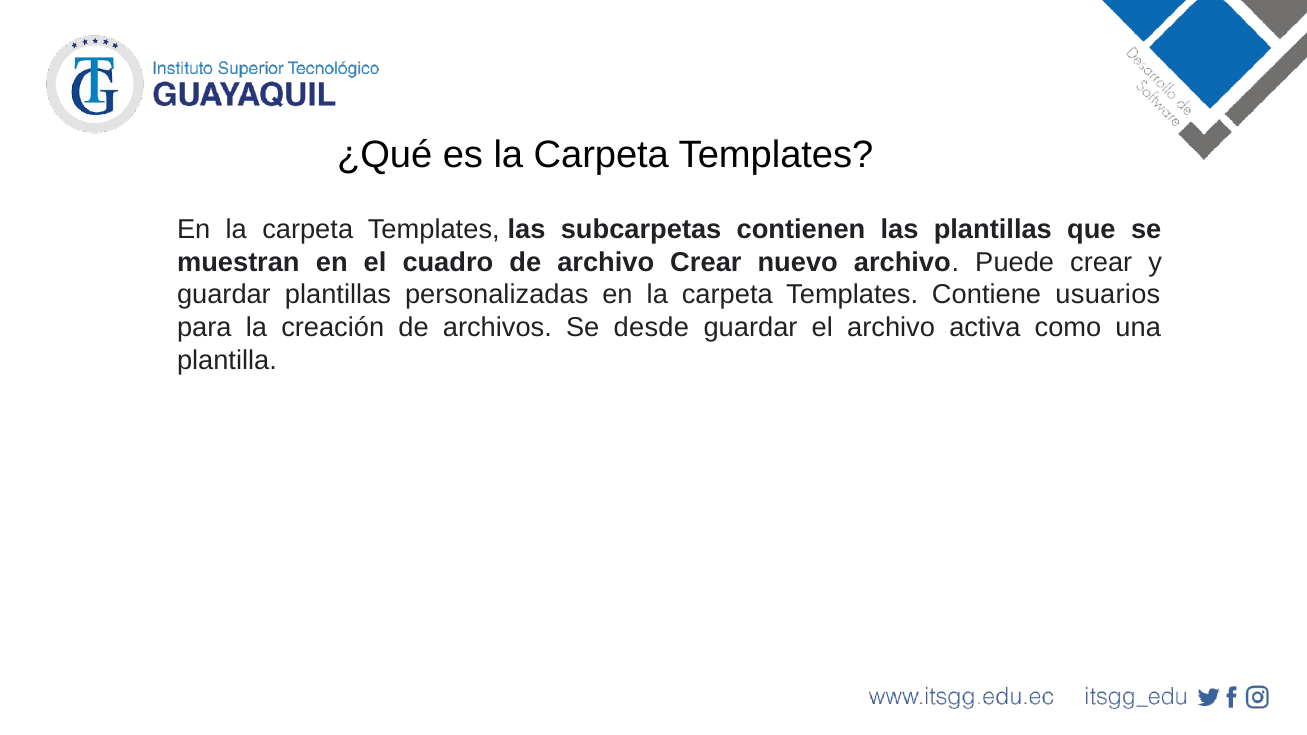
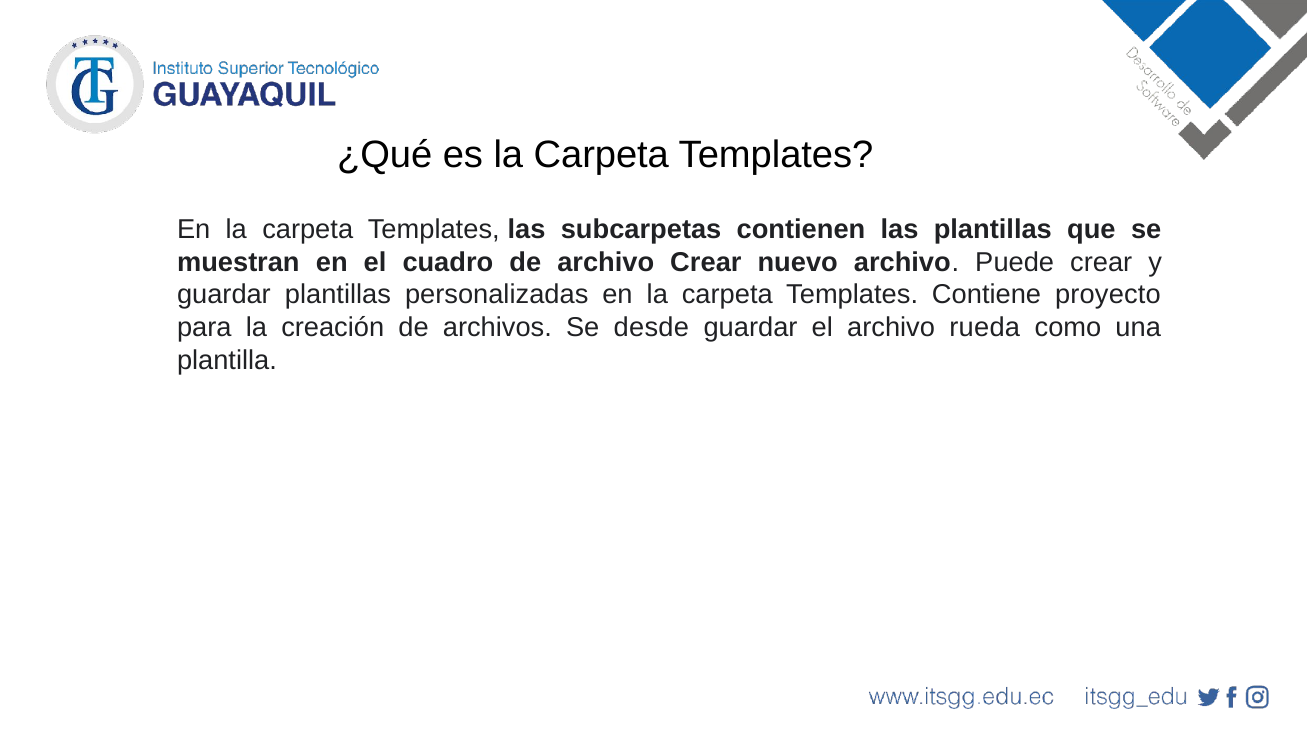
usuarios: usuarios -> proyecto
activa: activa -> rueda
